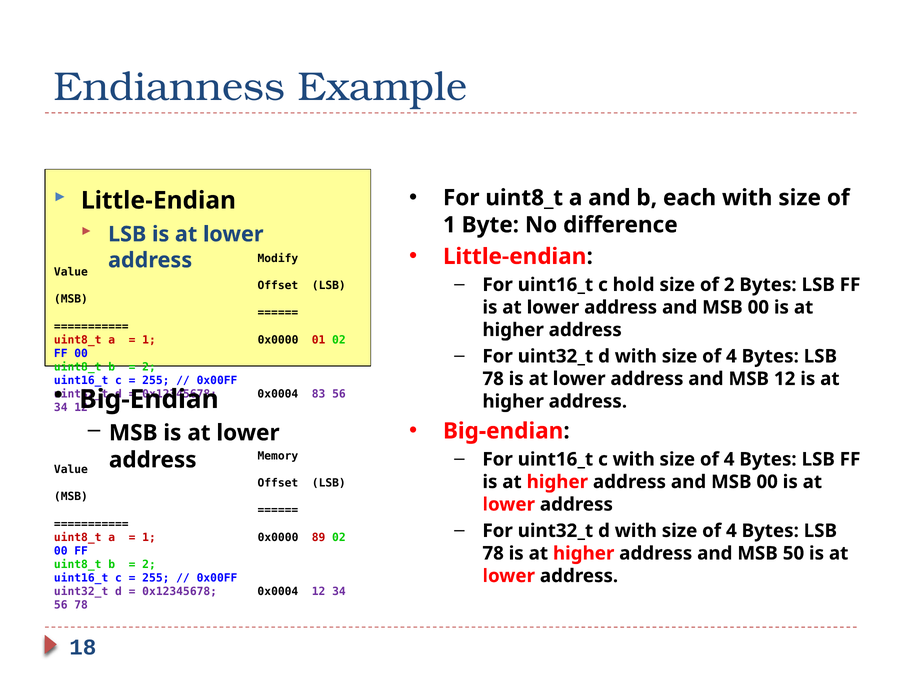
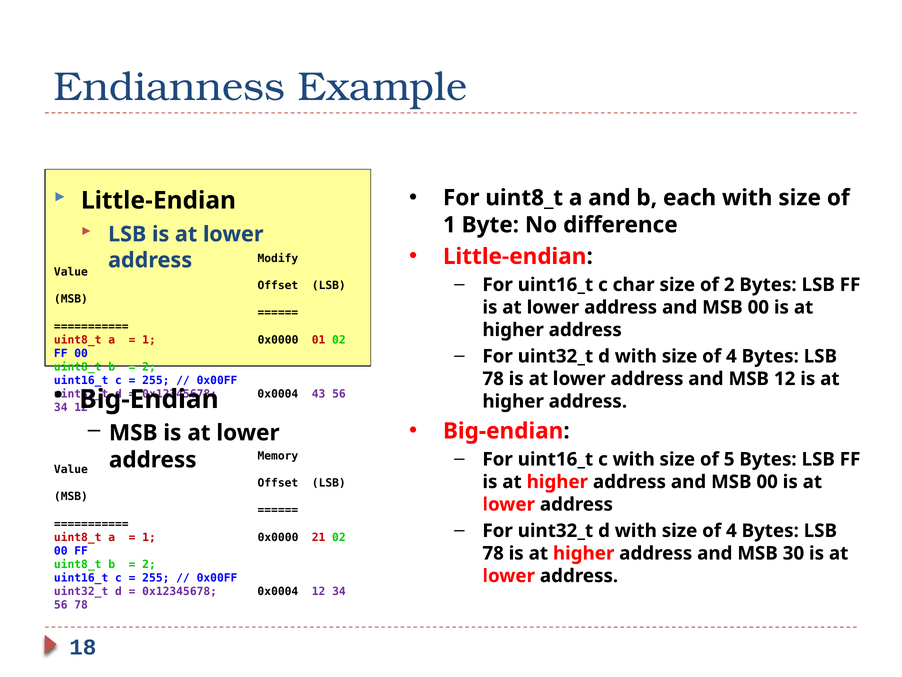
hold: hold -> char
83: 83 -> 43
4 at (729, 459): 4 -> 5
89: 89 -> 21
50: 50 -> 30
